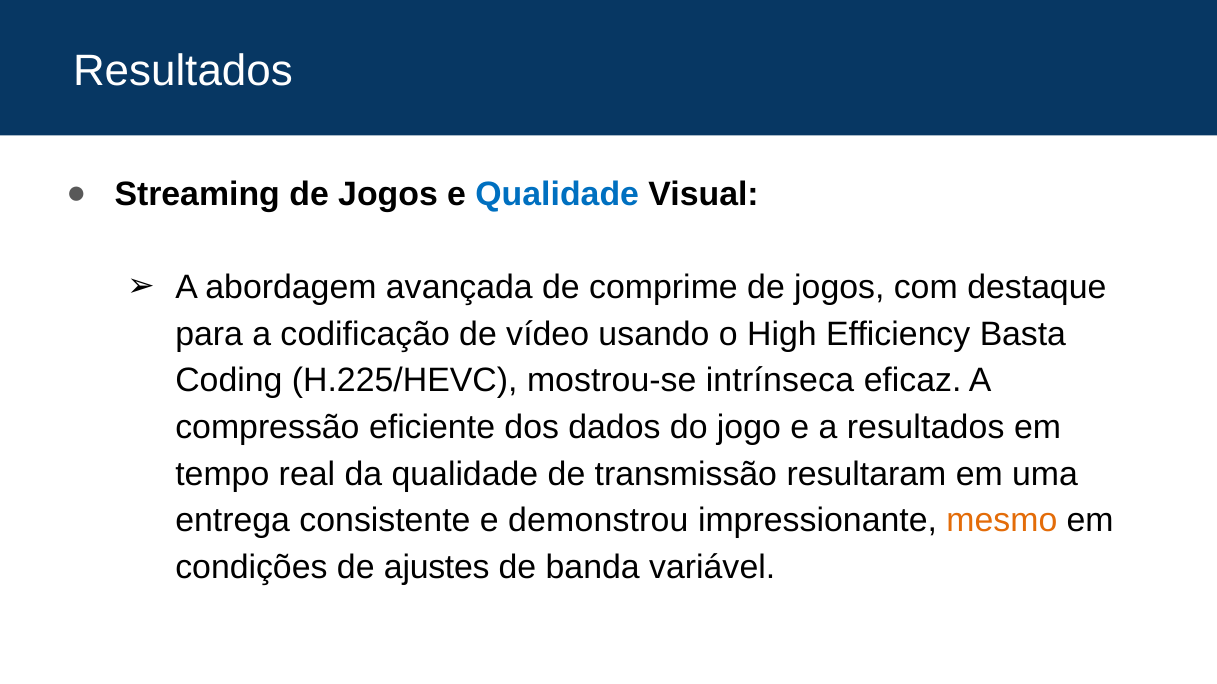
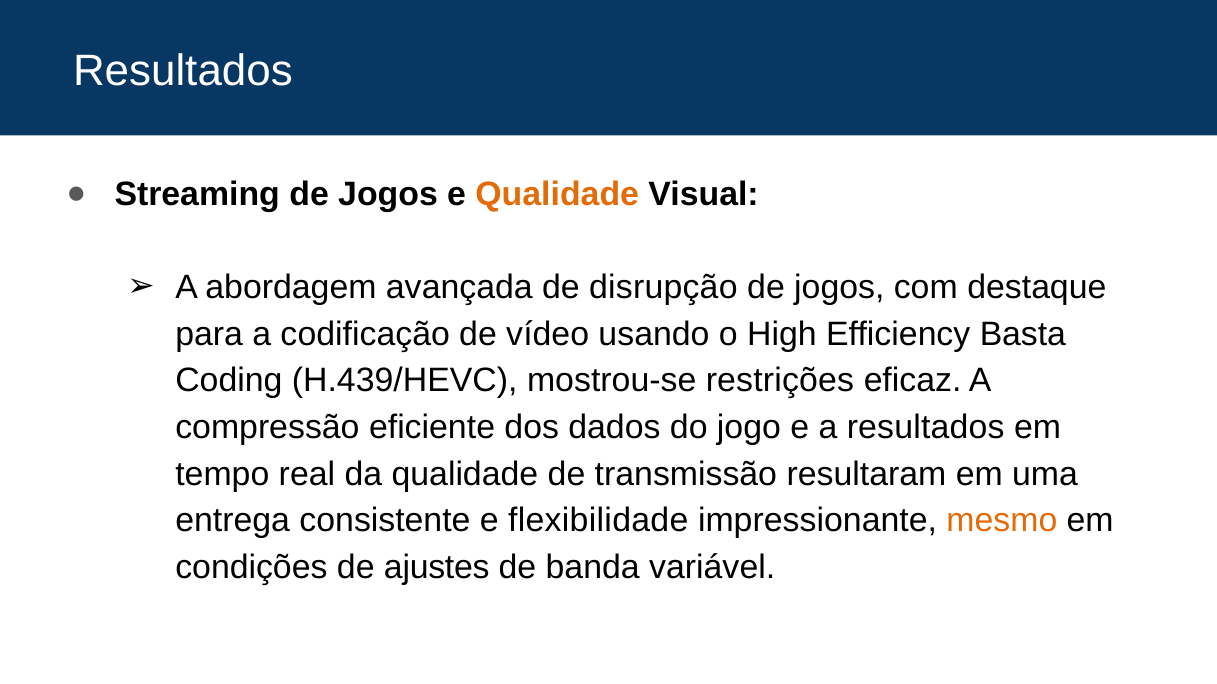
Qualidade at (557, 194) colour: blue -> orange
comprime: comprime -> disrupção
H.225/HEVC: H.225/HEVC -> H.439/HEVC
intrínseca: intrínseca -> restrições
demonstrou: demonstrou -> flexibilidade
